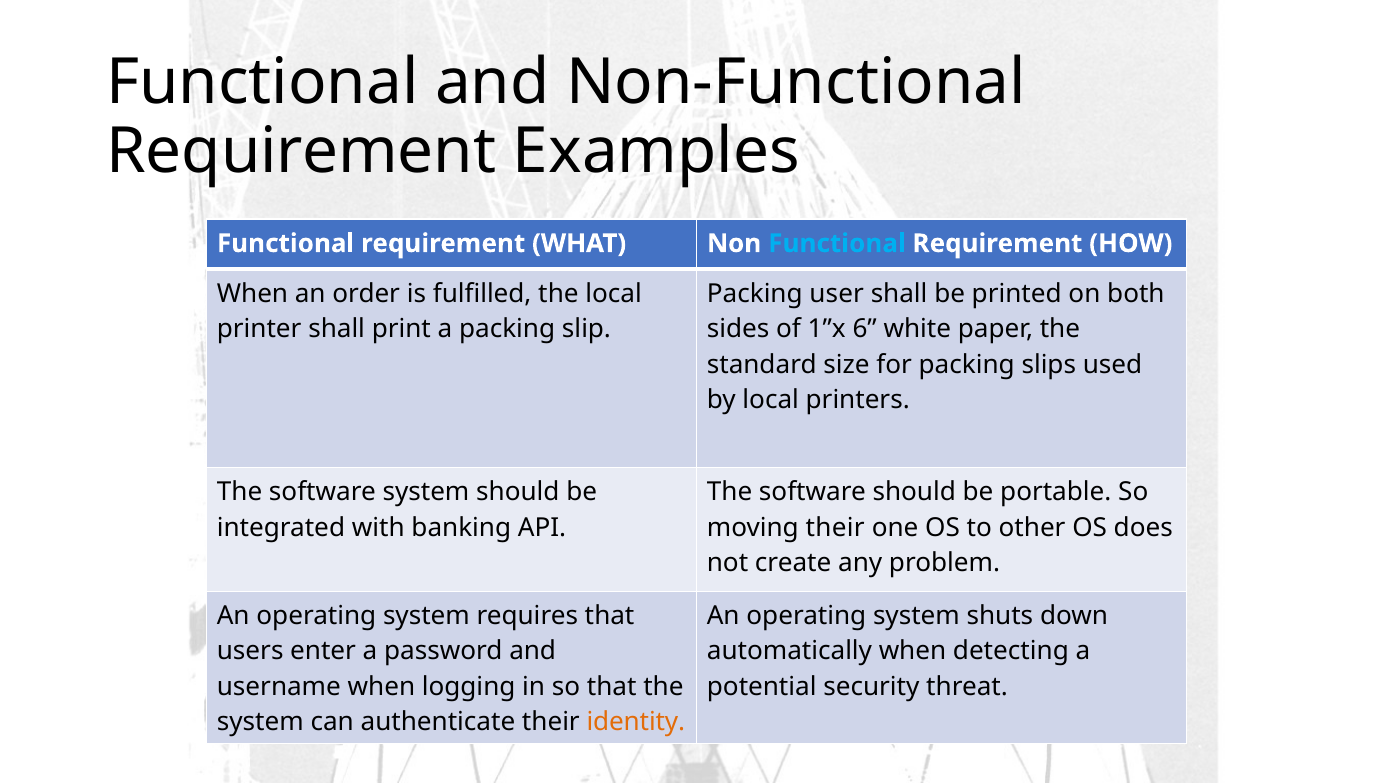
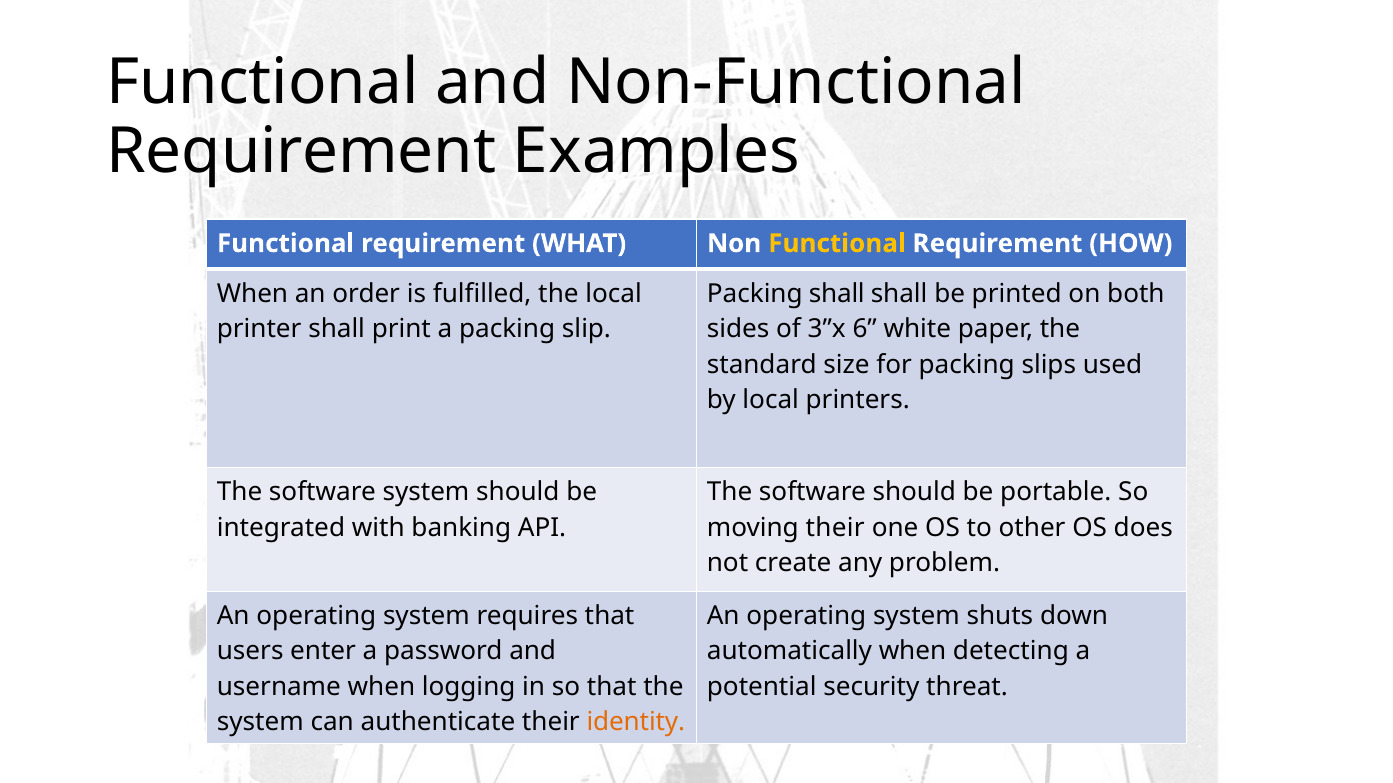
Functional at (837, 244) colour: light blue -> yellow
Packing user: user -> shall
1”x: 1”x -> 3”x
